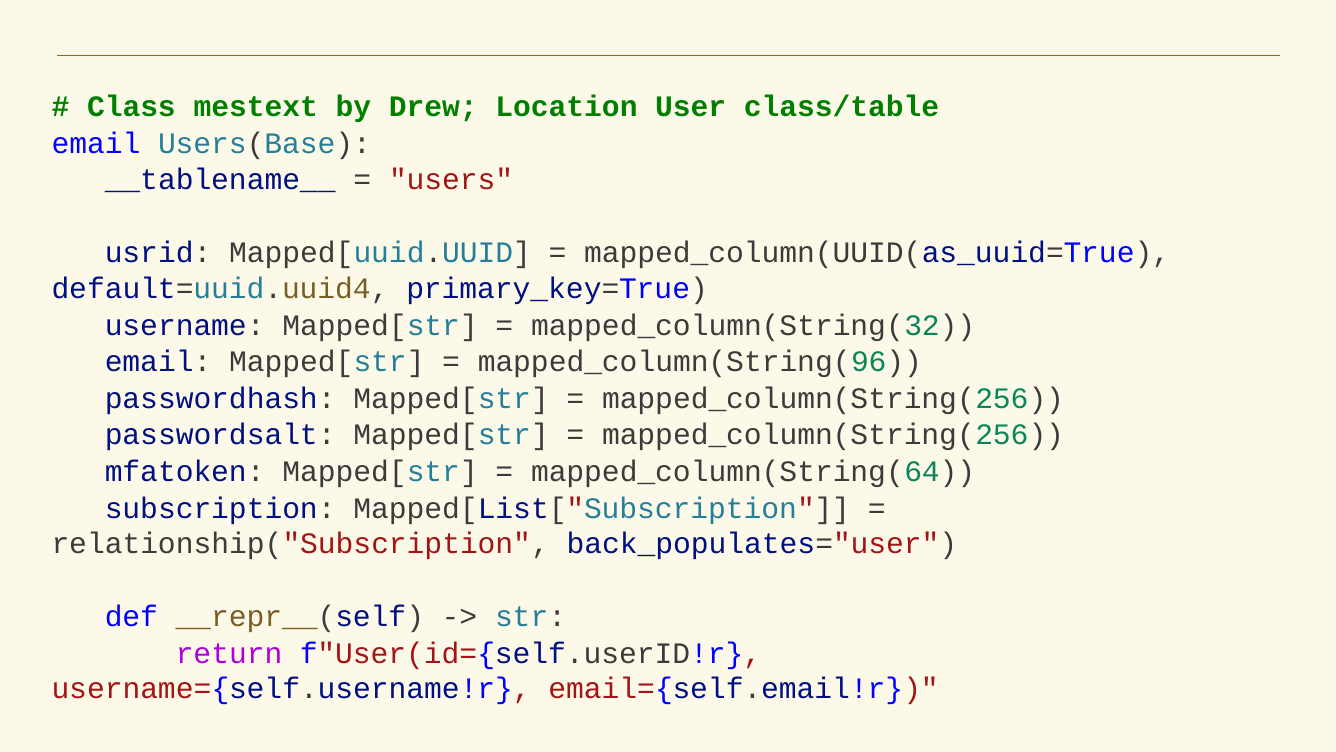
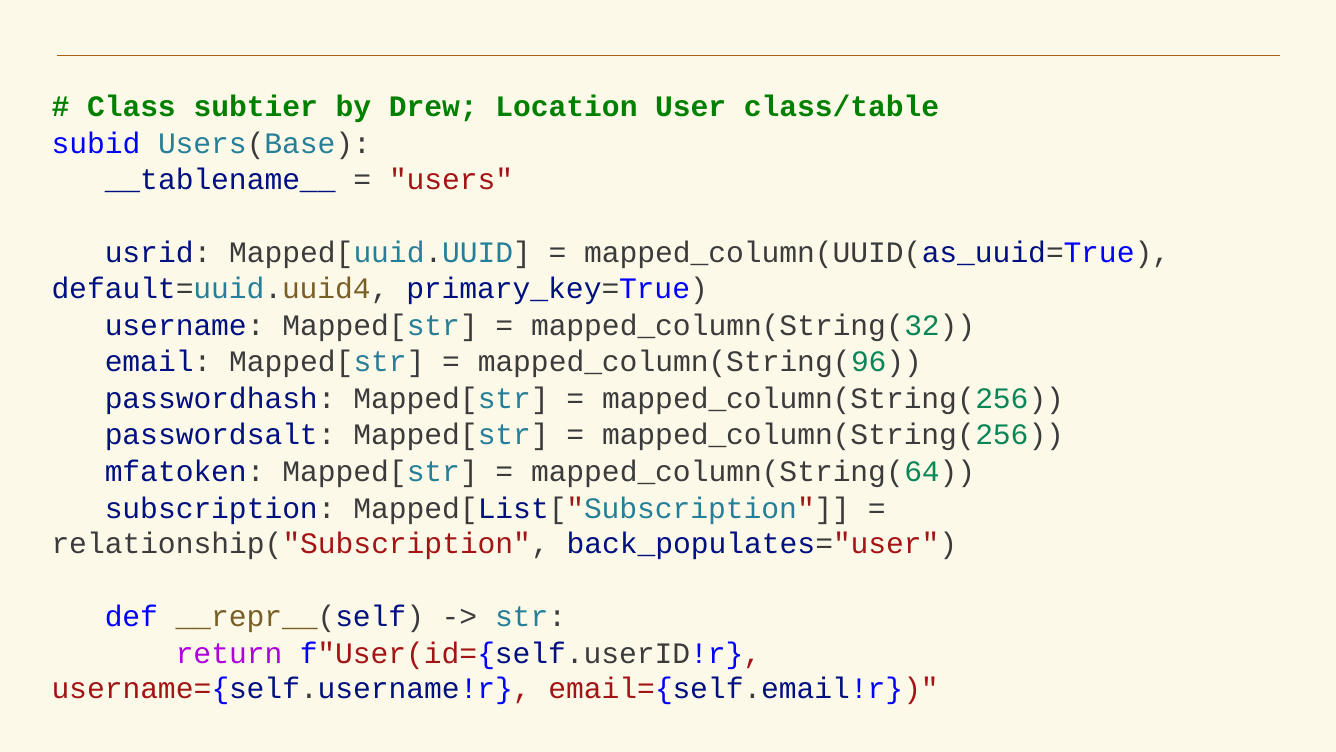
mestext: mestext -> subtier
email at (96, 143): email -> subid
